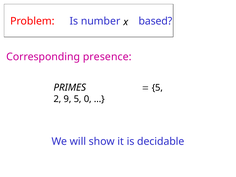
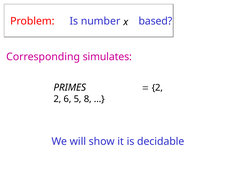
presence: presence -> simulates
5 at (157, 88): 5 -> 2
9: 9 -> 6
0: 0 -> 8
